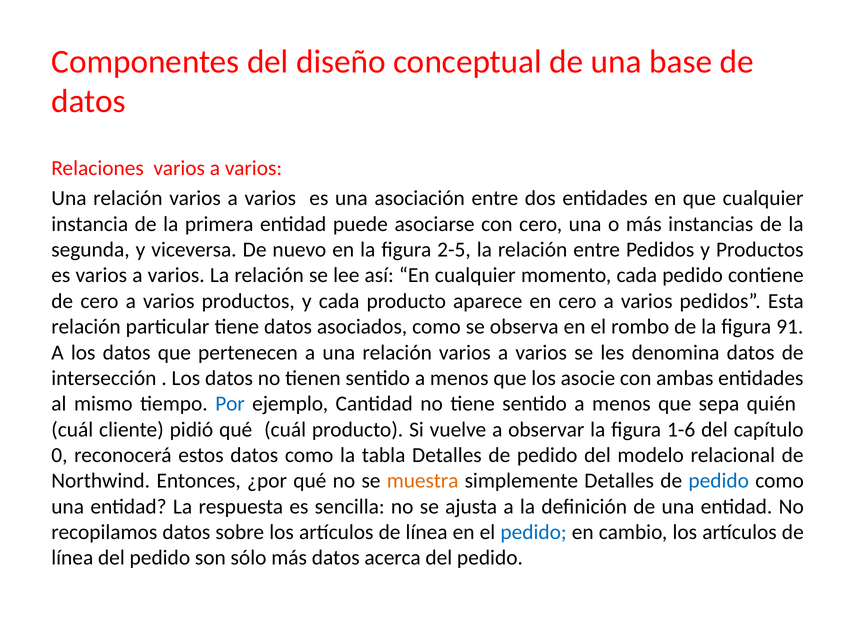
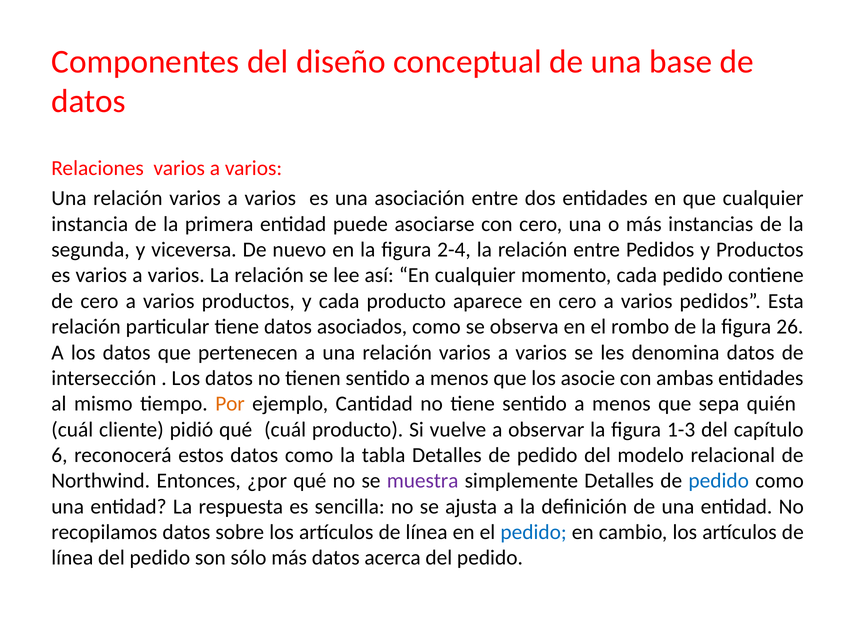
2-5: 2-5 -> 2-4
91: 91 -> 26
Por colour: blue -> orange
1-6: 1-6 -> 1-3
0: 0 -> 6
muestra colour: orange -> purple
